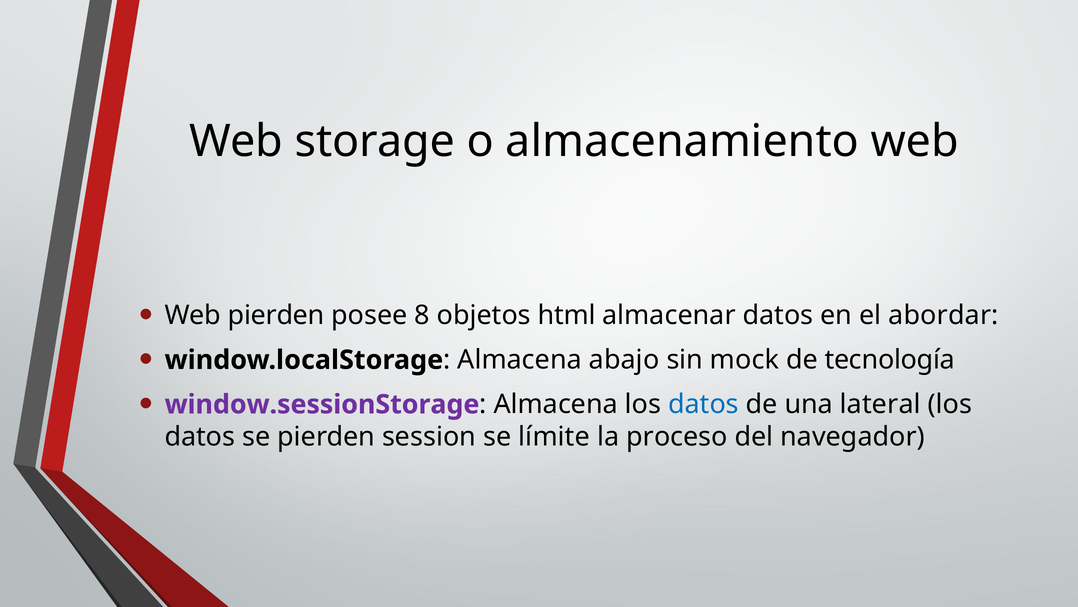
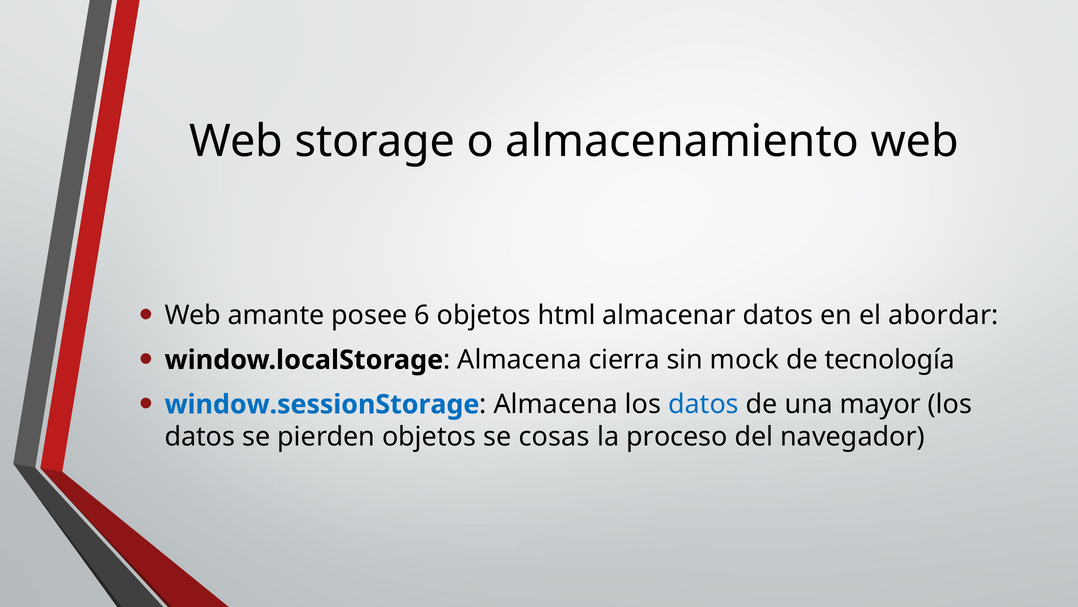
Web pierden: pierden -> amante
8: 8 -> 6
abajo: abajo -> cierra
window.sessionStorage colour: purple -> blue
lateral: lateral -> mayor
pierden session: session -> objetos
límite: límite -> cosas
